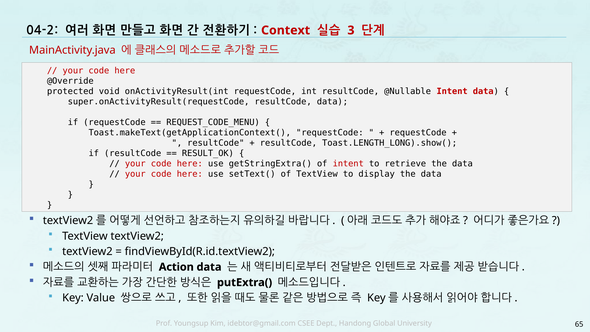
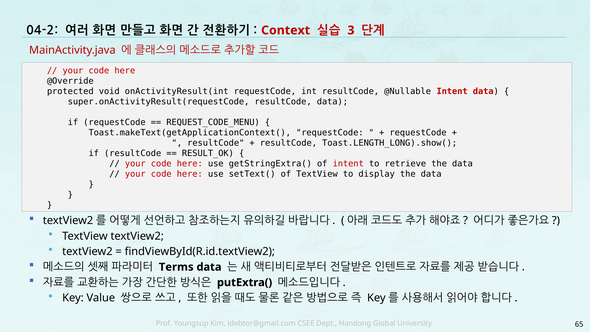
Action: Action -> Terms
